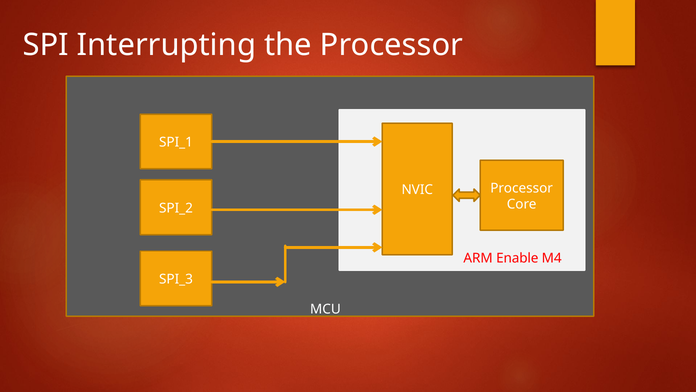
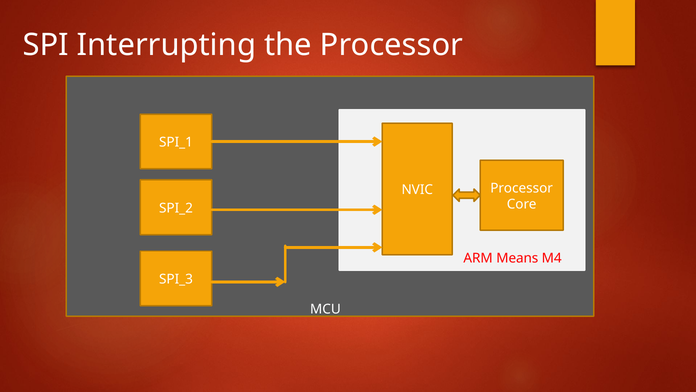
Enable: Enable -> Means
